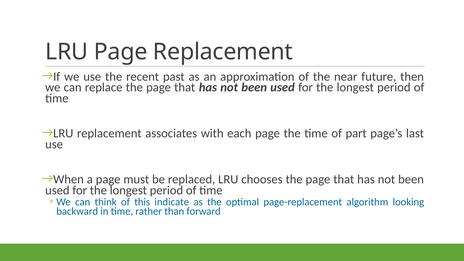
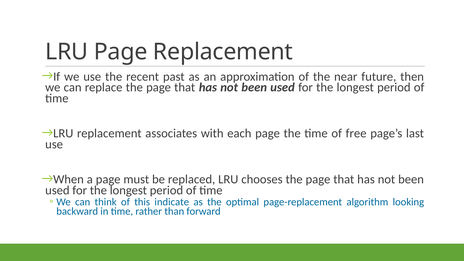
part: part -> free
